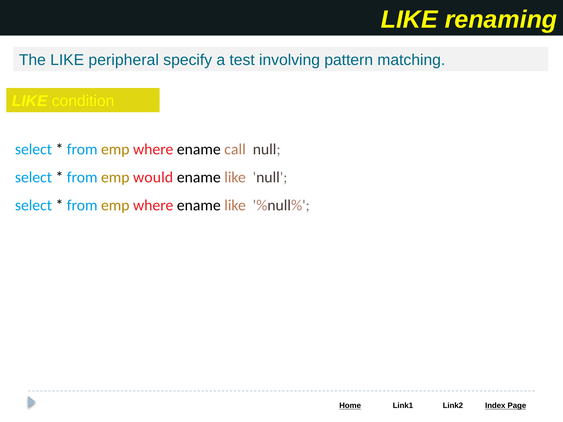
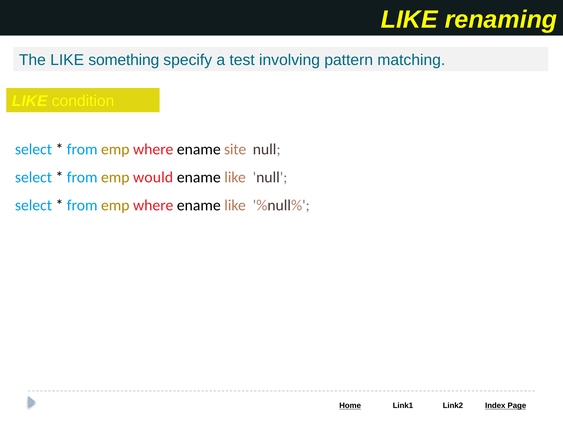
peripheral: peripheral -> something
call: call -> site
